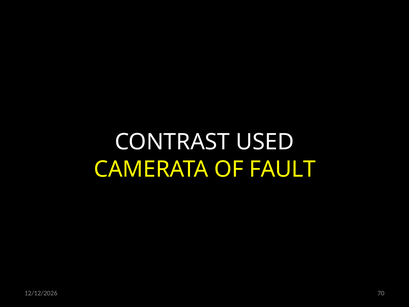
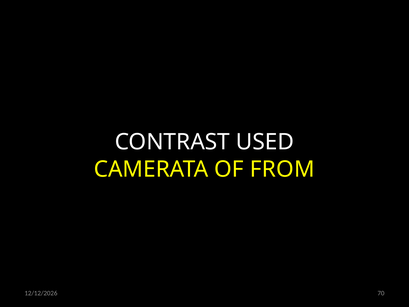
FAULT: FAULT -> FROM
